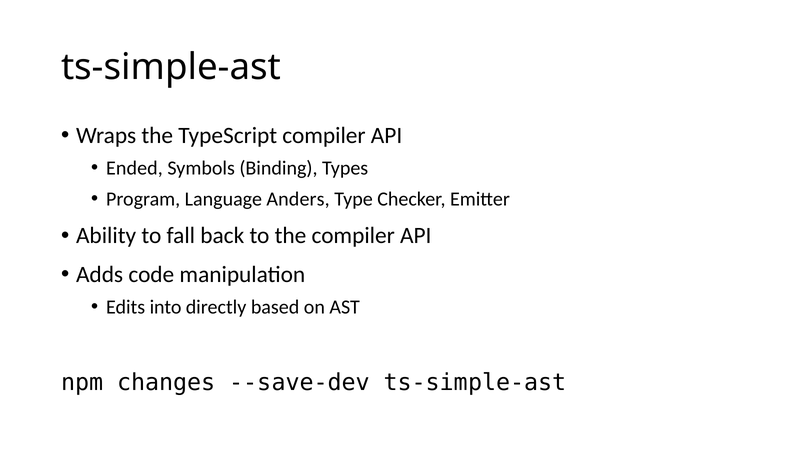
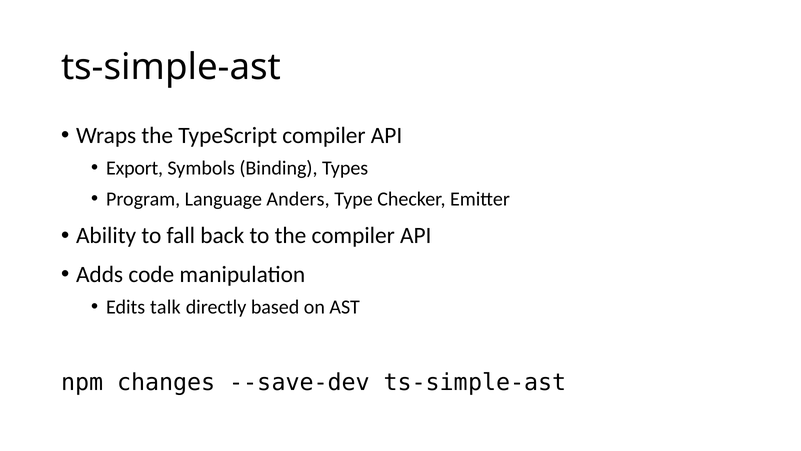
Ended: Ended -> Export
into: into -> talk
